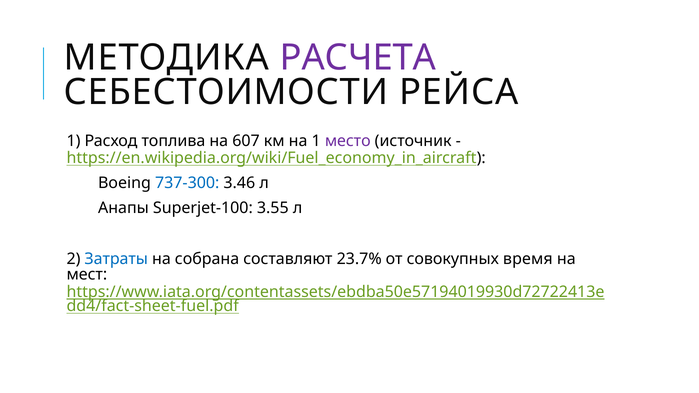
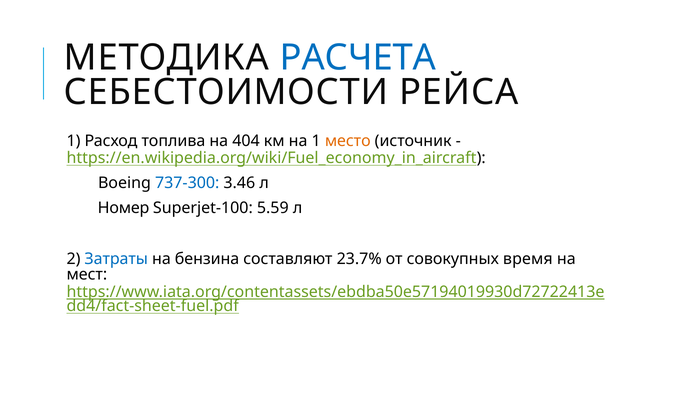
РАСЧЕТА colour: purple -> blue
607: 607 -> 404
место colour: purple -> orange
Анапы: Анапы -> Номер
3.55: 3.55 -> 5.59
собрана: собрана -> бензина
